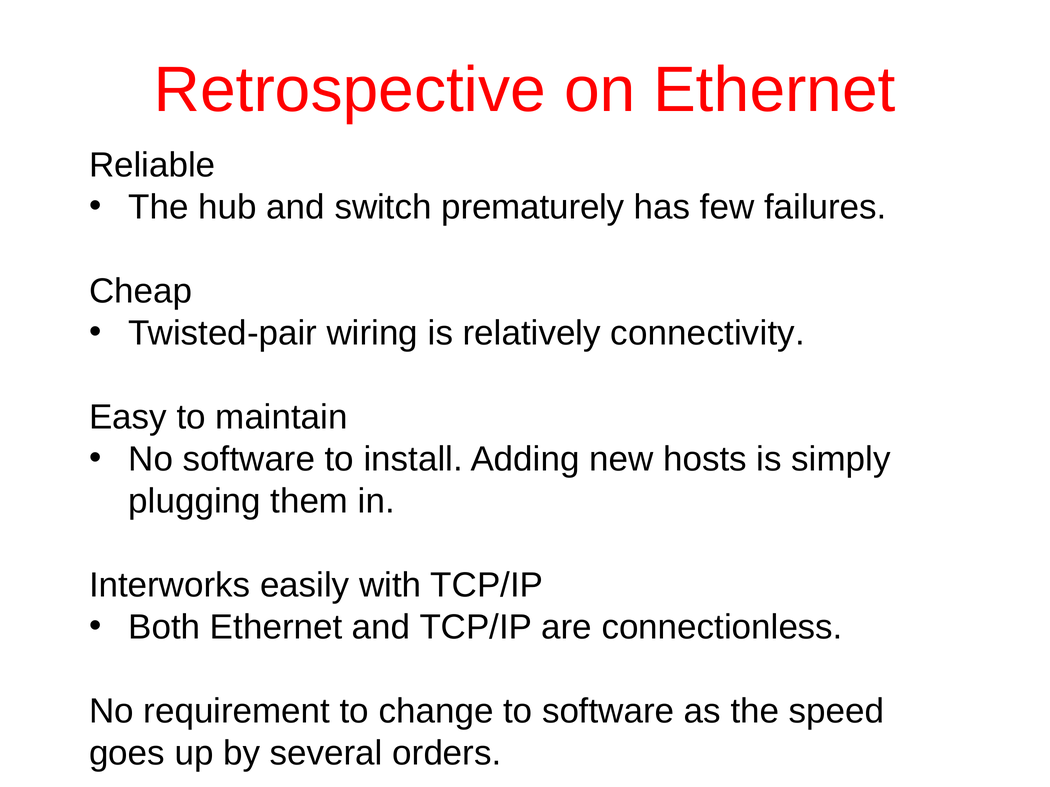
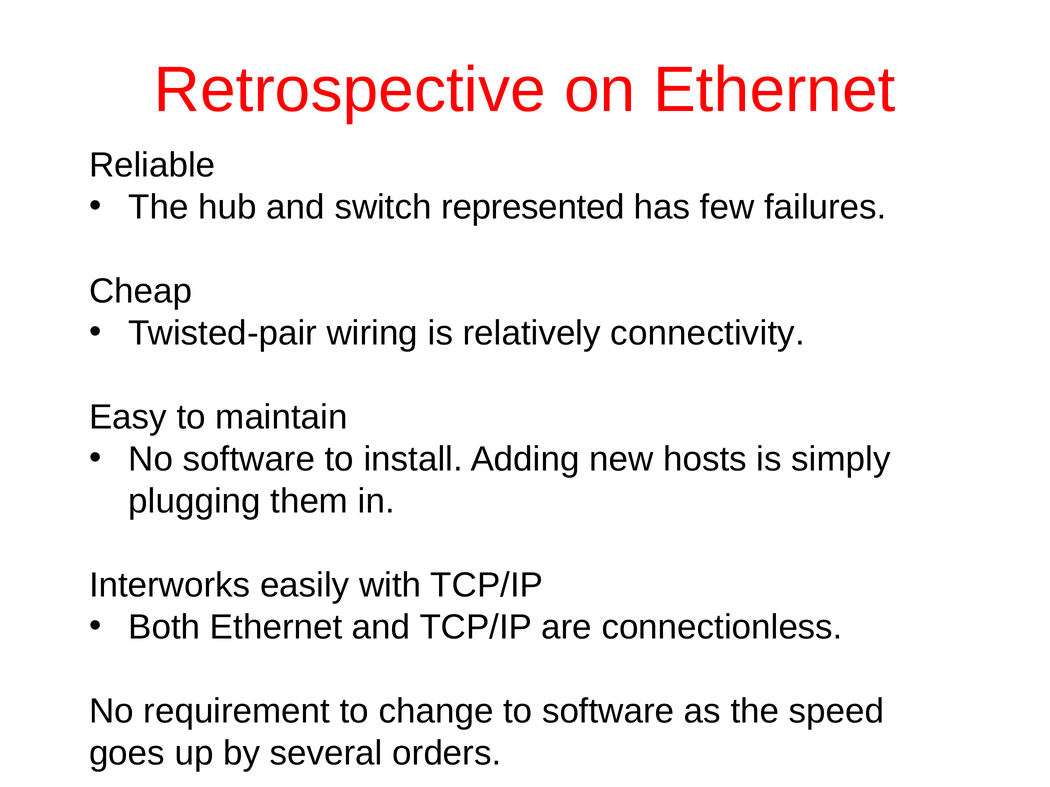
prematurely: prematurely -> represented
